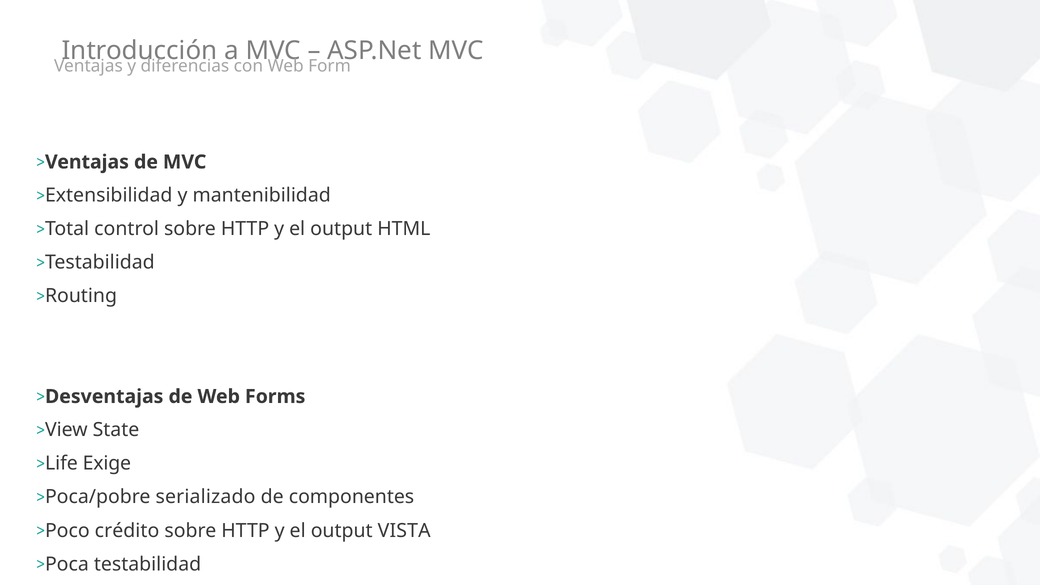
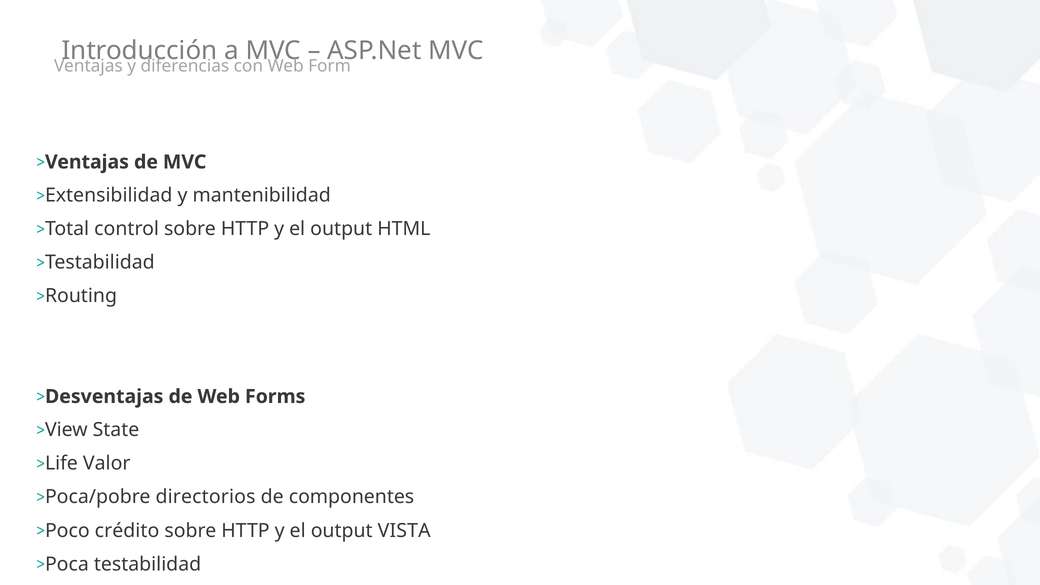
Exige: Exige -> Valor
serializado: serializado -> directorios
